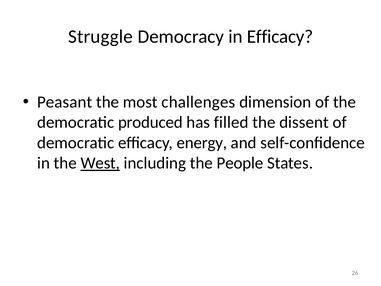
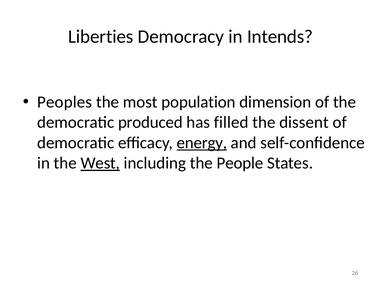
Struggle: Struggle -> Liberties
in Efficacy: Efficacy -> Intends
Peasant: Peasant -> Peoples
challenges: challenges -> population
energy underline: none -> present
